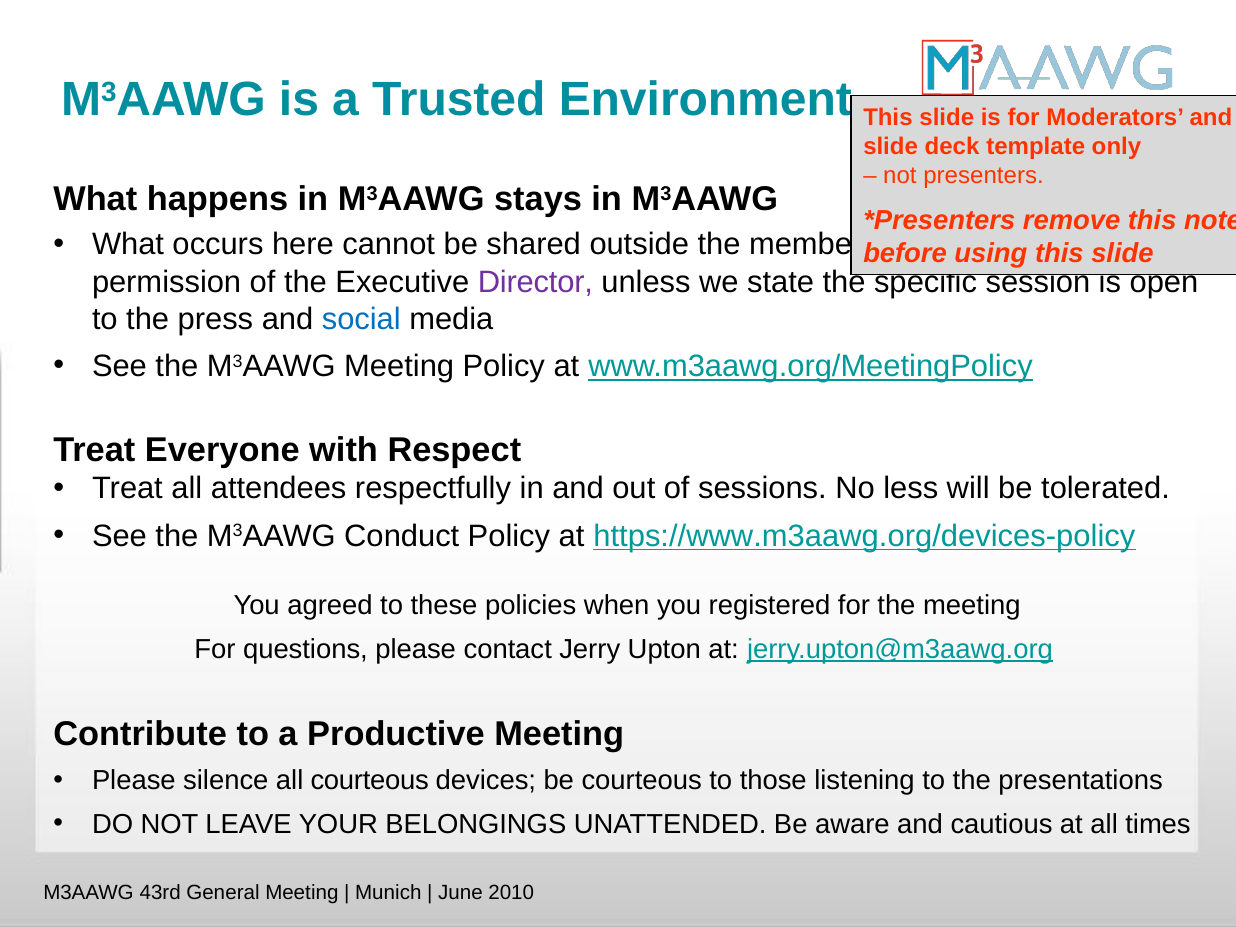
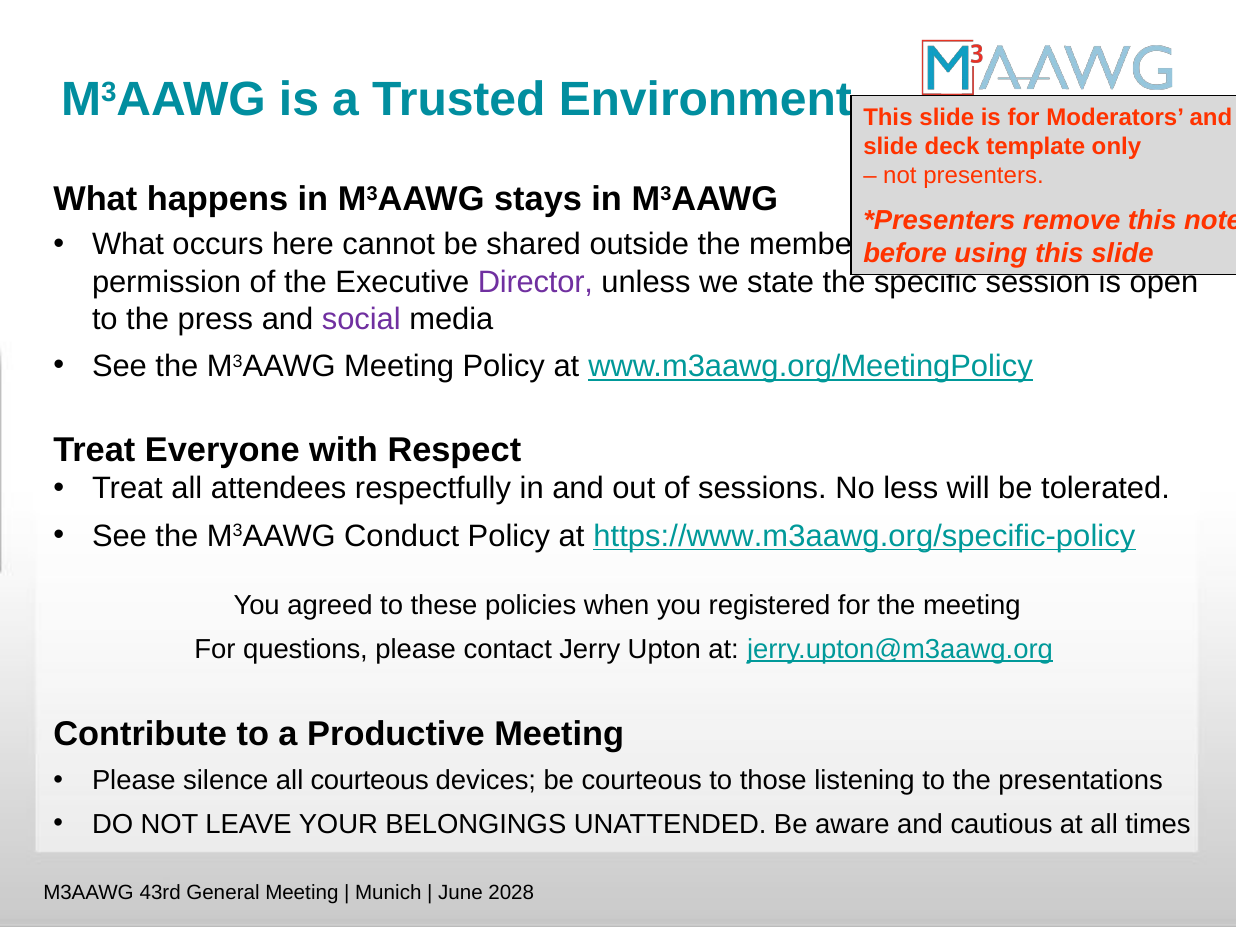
social colour: blue -> purple
https://www.m3aawg.org/devices-policy: https://www.m3aawg.org/devices-policy -> https://www.m3aawg.org/specific-policy
2010: 2010 -> 2028
